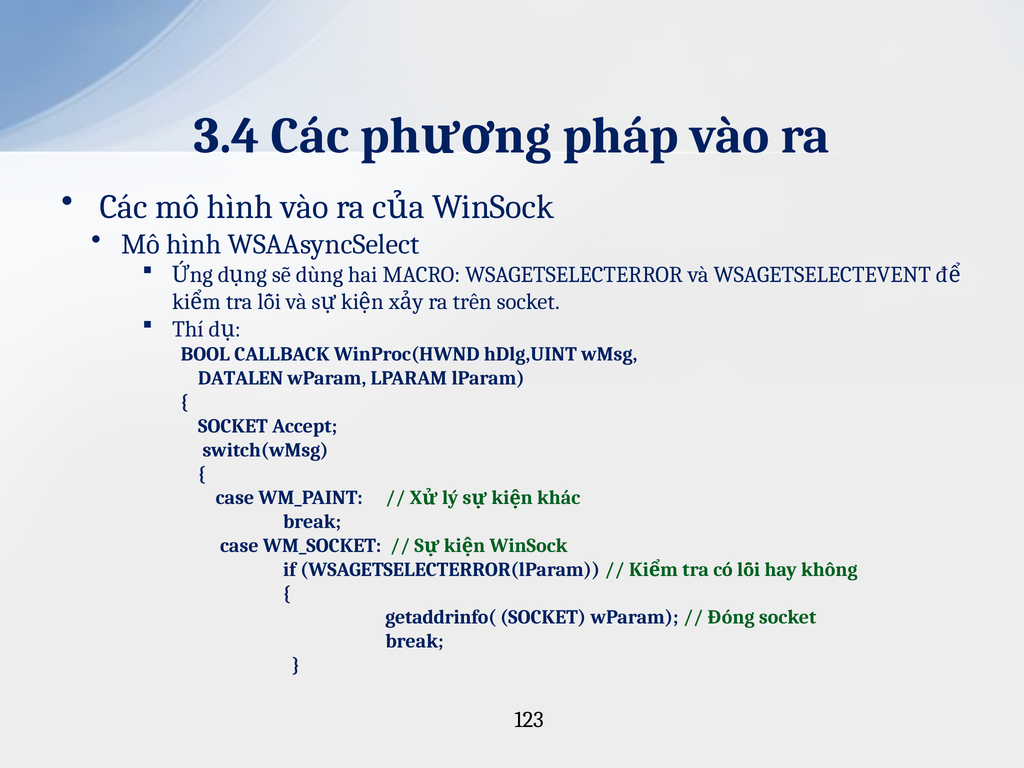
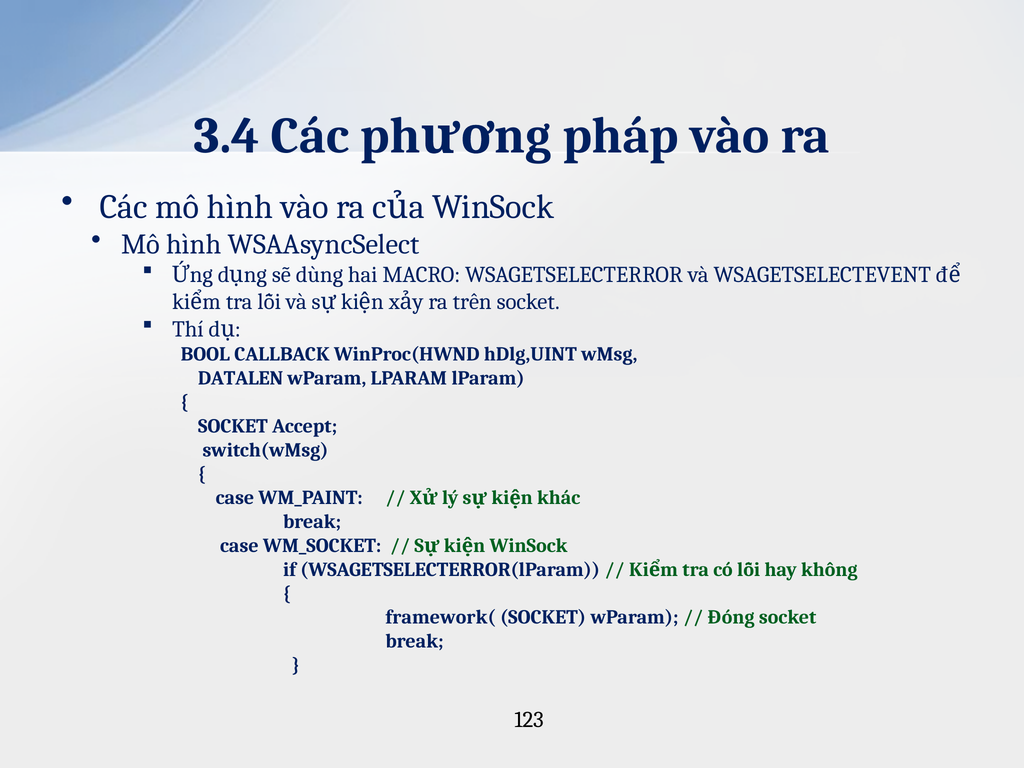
getaddrinfo(: getaddrinfo( -> framework(
